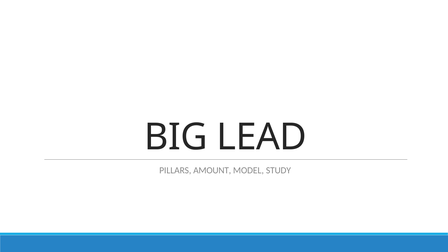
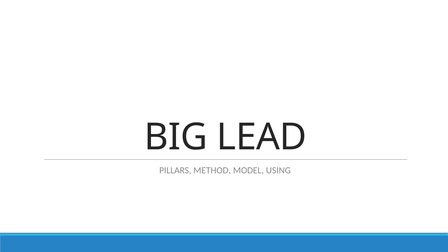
AMOUNT: AMOUNT -> METHOD
STUDY: STUDY -> USING
